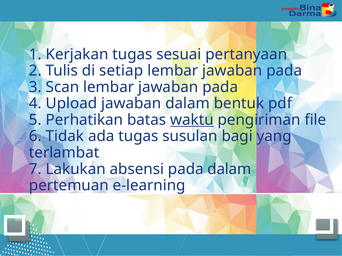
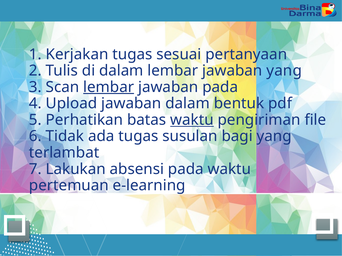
di setiap: setiap -> dalam
pada at (284, 71): pada -> yang
lembar at (109, 87) underline: none -> present
pada dalam: dalam -> waktu
